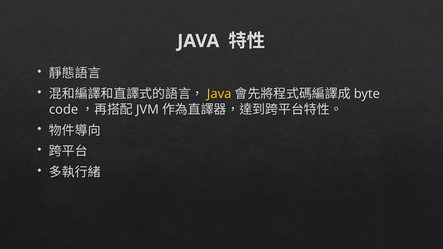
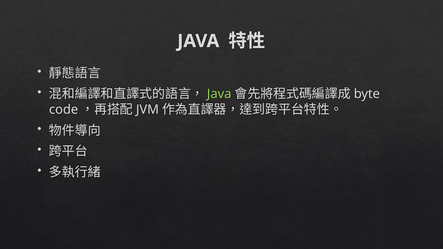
Java at (219, 94) colour: yellow -> light green
